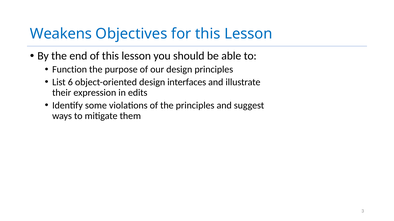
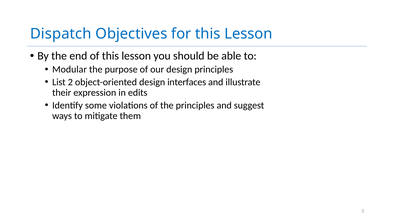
Weakens: Weakens -> Dispatch
Function: Function -> Modular
6: 6 -> 2
